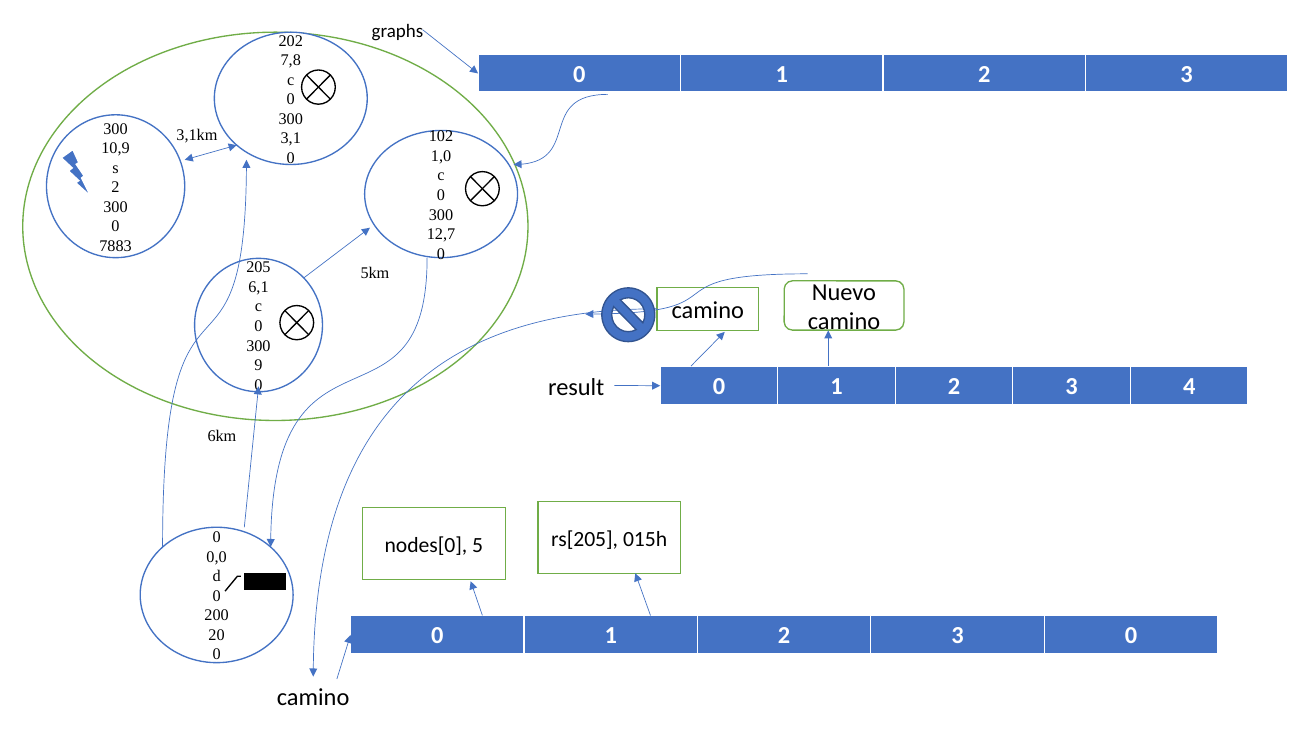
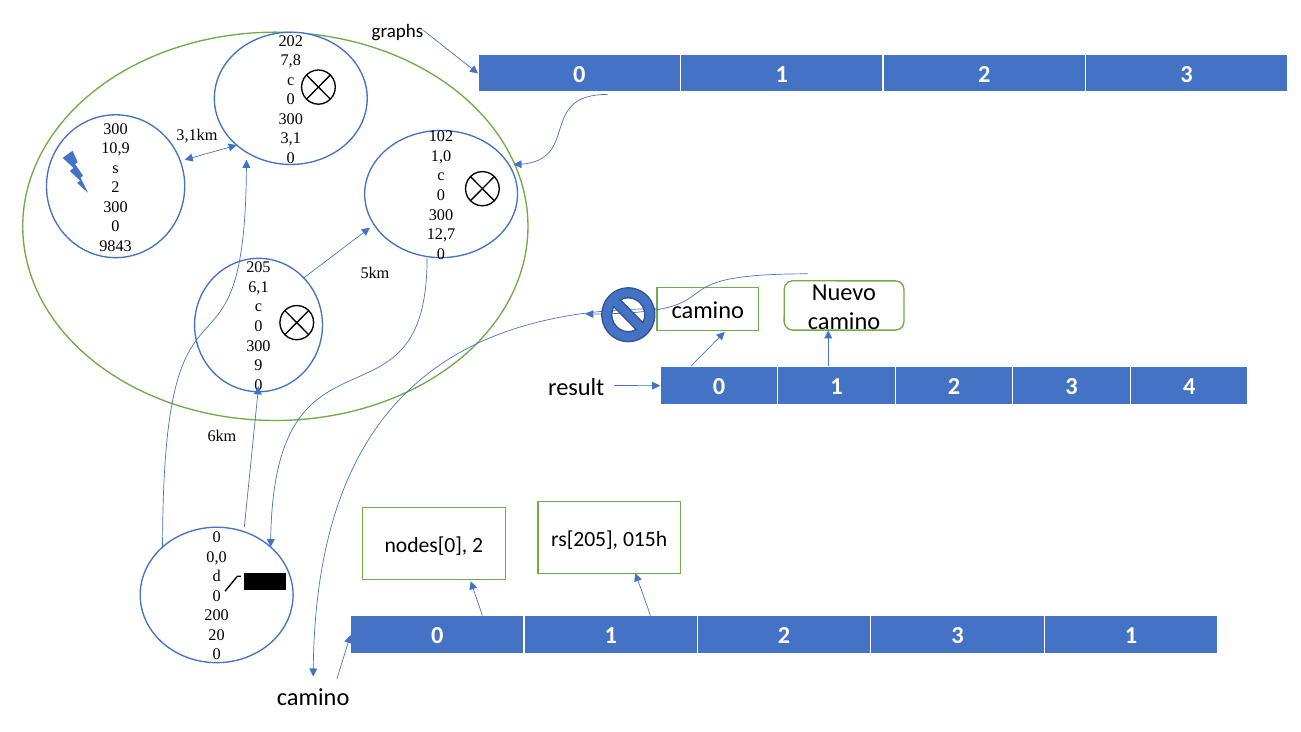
7883: 7883 -> 9843
nodes[0 5: 5 -> 2
3 0: 0 -> 1
